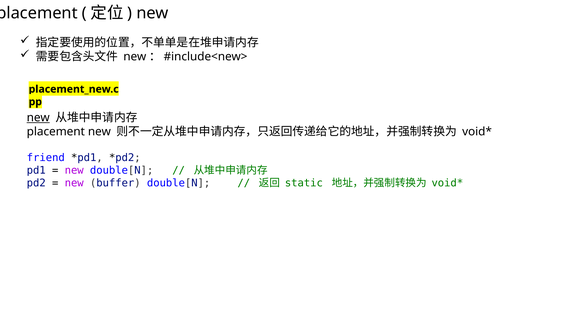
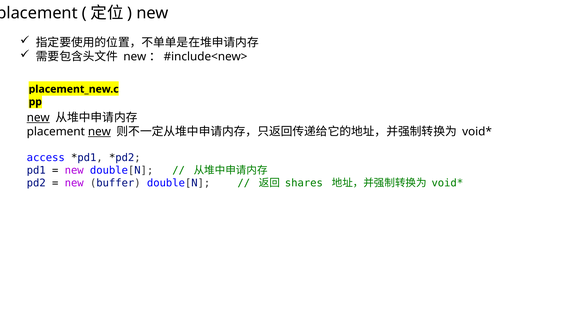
new at (99, 132) underline: none -> present
friend: friend -> access
static: static -> shares
